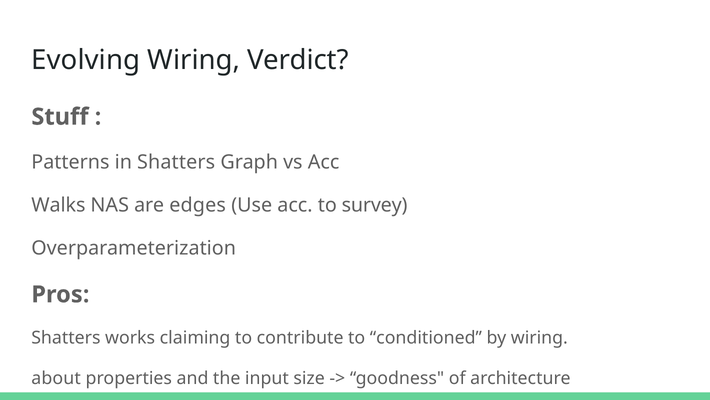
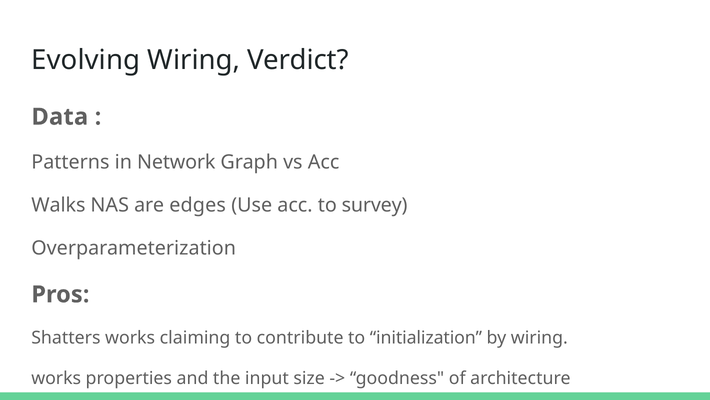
Stuff: Stuff -> Data
in Shatters: Shatters -> Network
conditioned: conditioned -> initialization
about at (56, 378): about -> works
